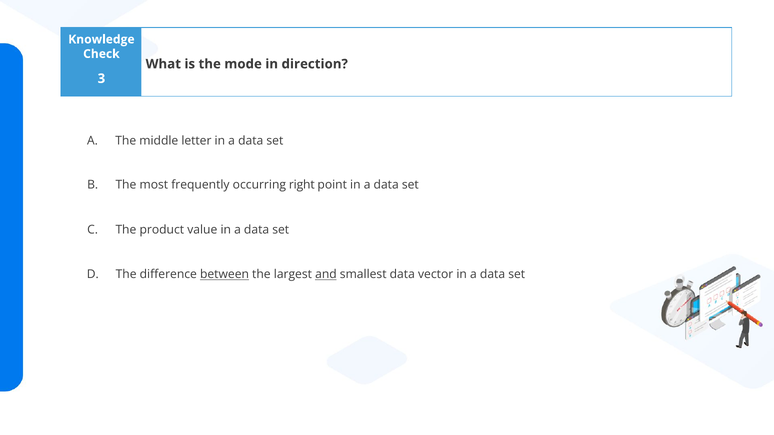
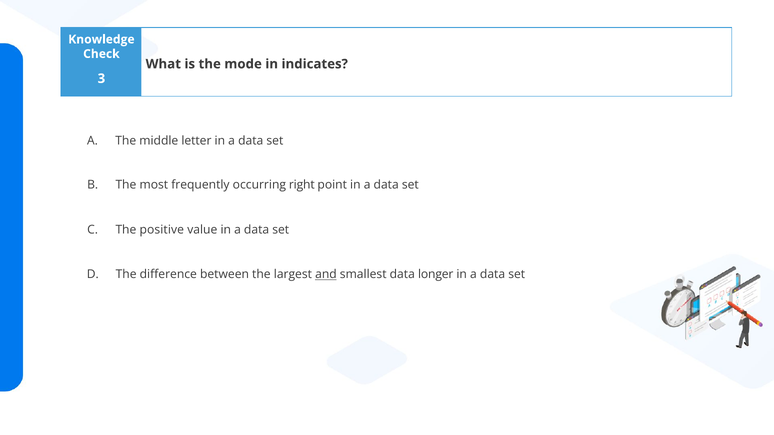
direction: direction -> indicates
product: product -> positive
between underline: present -> none
vector: vector -> longer
